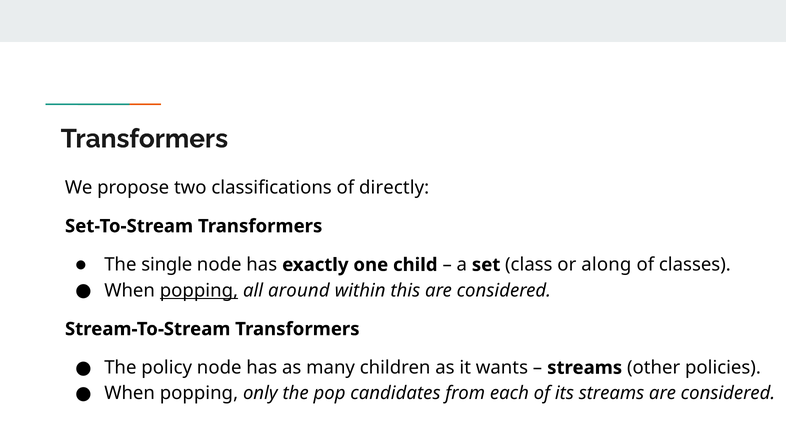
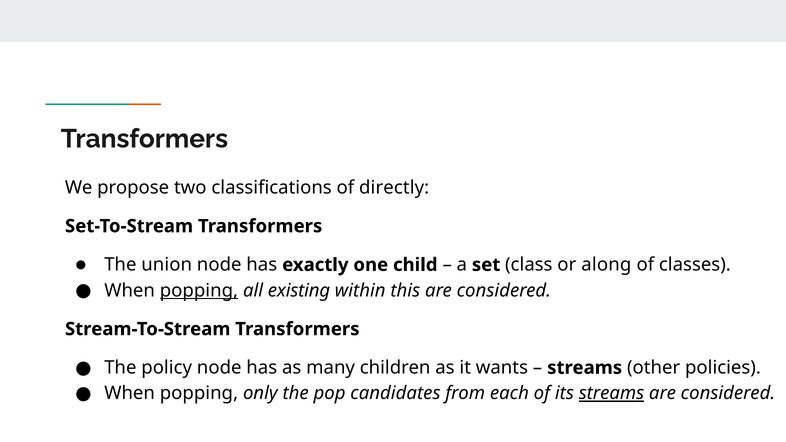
single: single -> union
around: around -> existing
streams at (611, 393) underline: none -> present
